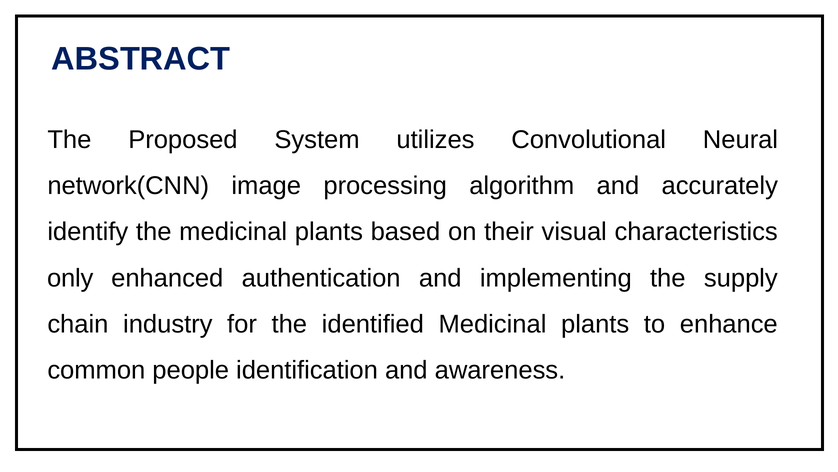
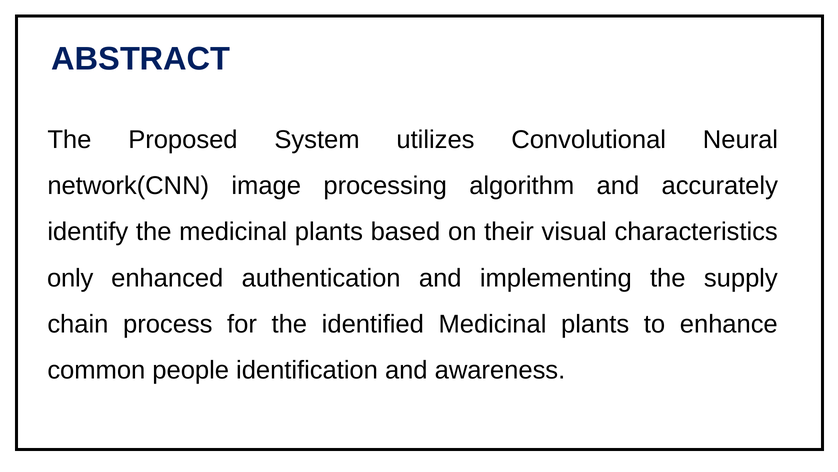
industry: industry -> process
